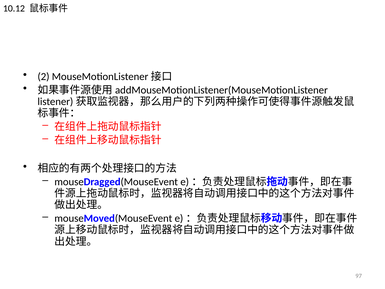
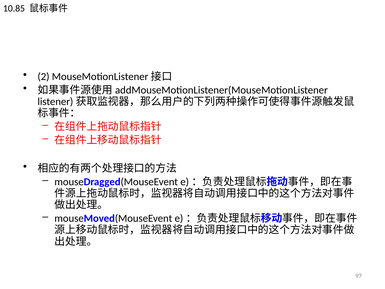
10.12: 10.12 -> 10.85
